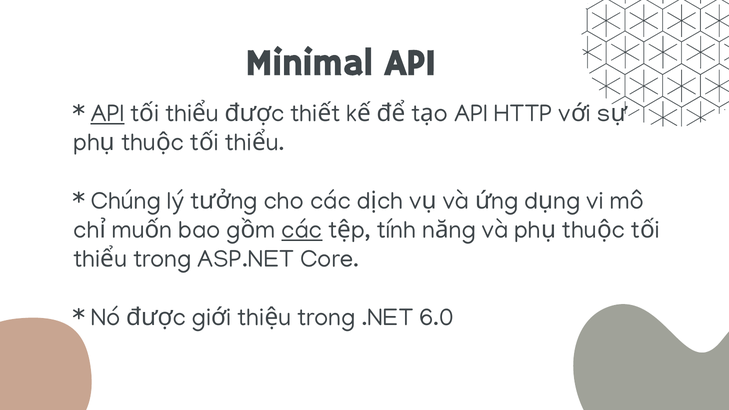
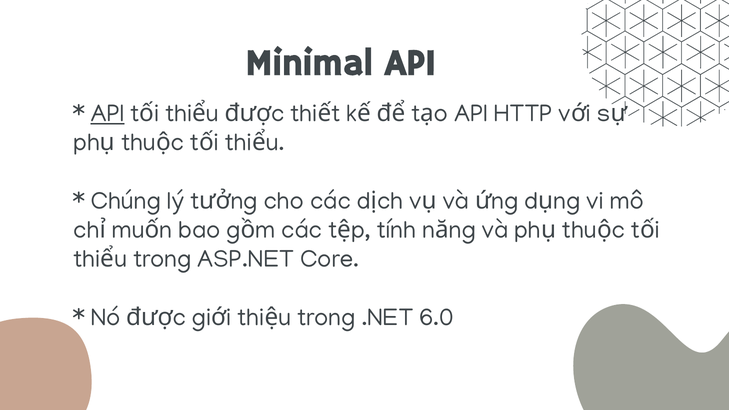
các at (302, 230) underline: present -> none
